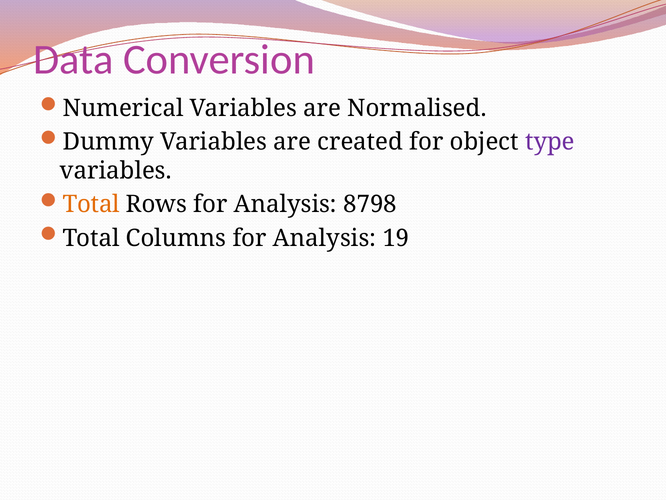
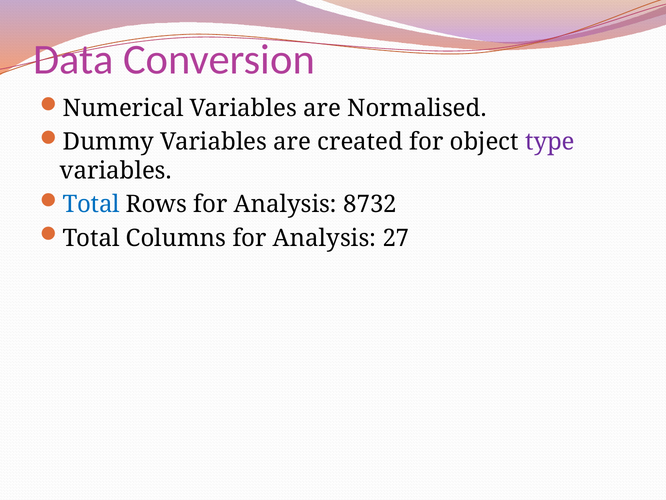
Total at (91, 204) colour: orange -> blue
8798: 8798 -> 8732
19: 19 -> 27
